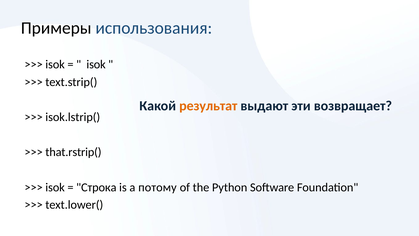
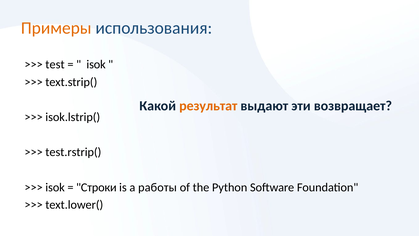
Примеры colour: black -> orange
isok at (55, 64): isok -> test
that.rstrip(: that.rstrip( -> test.rstrip(
Строка: Строка -> Строки
потому: потому -> работы
